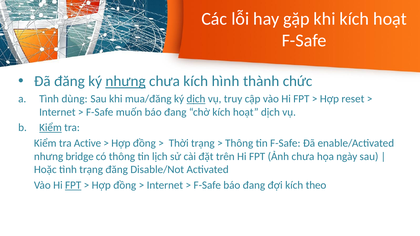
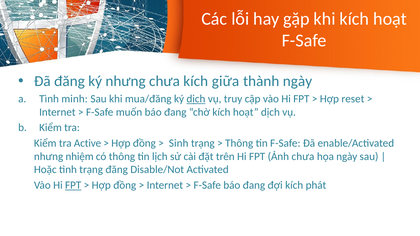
nhưng at (126, 81) underline: present -> none
hình: hình -> giữa
thành chức: chức -> ngày
dùng: dùng -> minh
Kiểm underline: present -> none
Thời: Thời -> Sinh
bridge: bridge -> nhiệm
theo: theo -> phát
